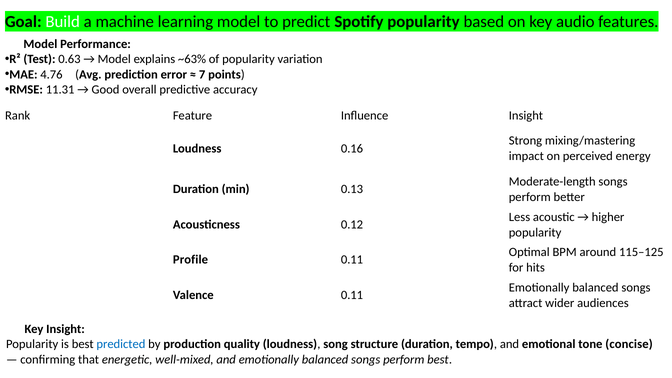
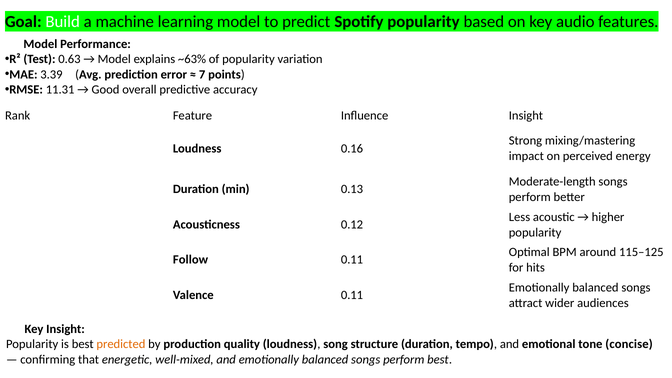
4.76: 4.76 -> 3.39
Profile: Profile -> Follow
predicted colour: blue -> orange
